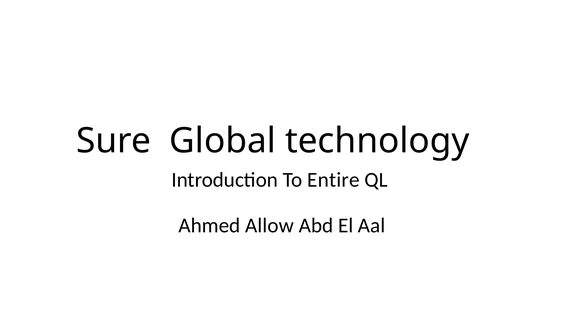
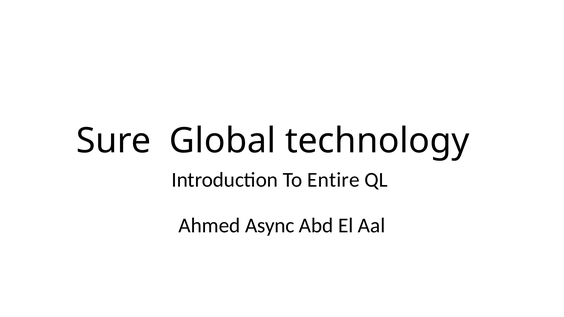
Allow: Allow -> Async
